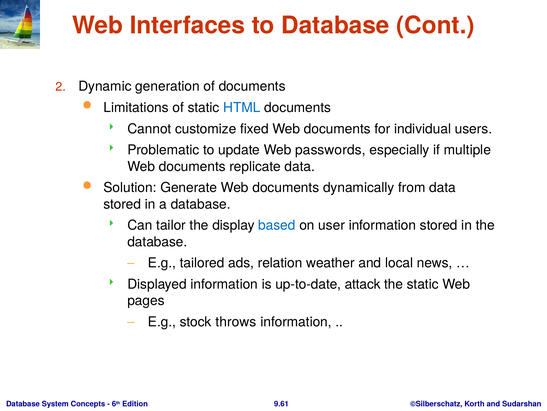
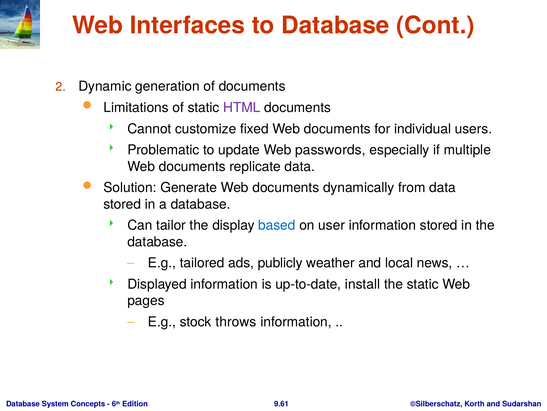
HTML colour: blue -> purple
relation: relation -> publicly
attack: attack -> install
